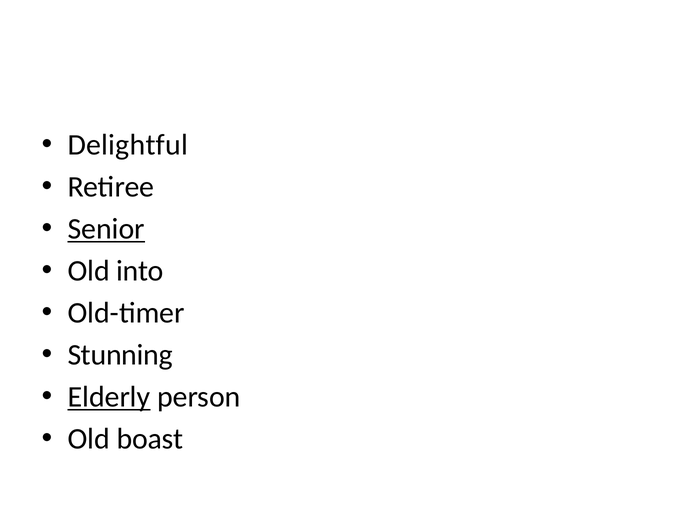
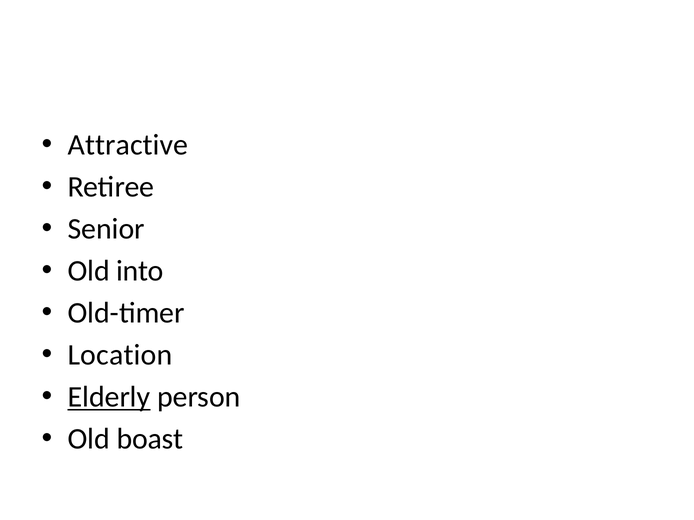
Delightful: Delightful -> Attractive
Senior underline: present -> none
Stunning: Stunning -> Location
